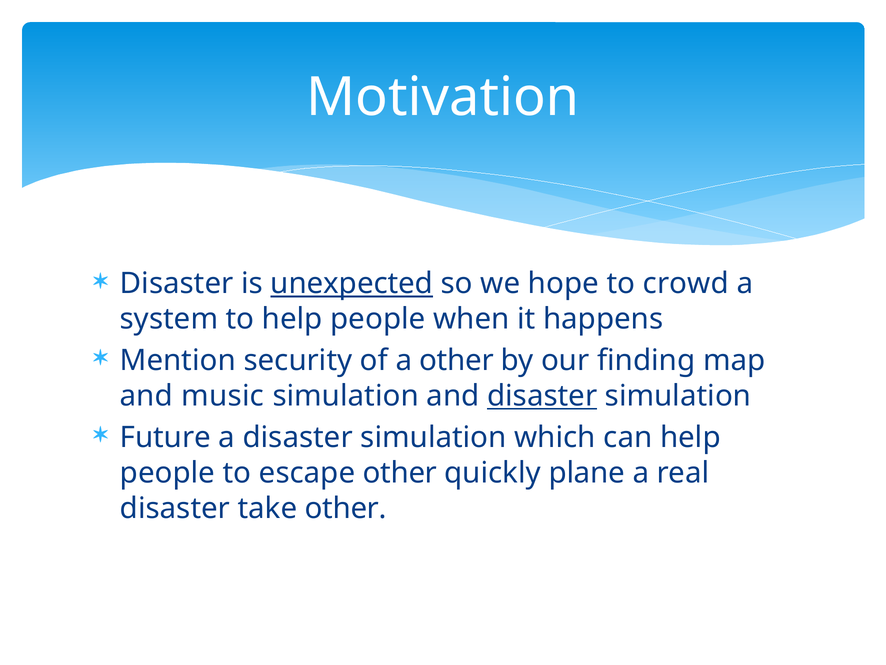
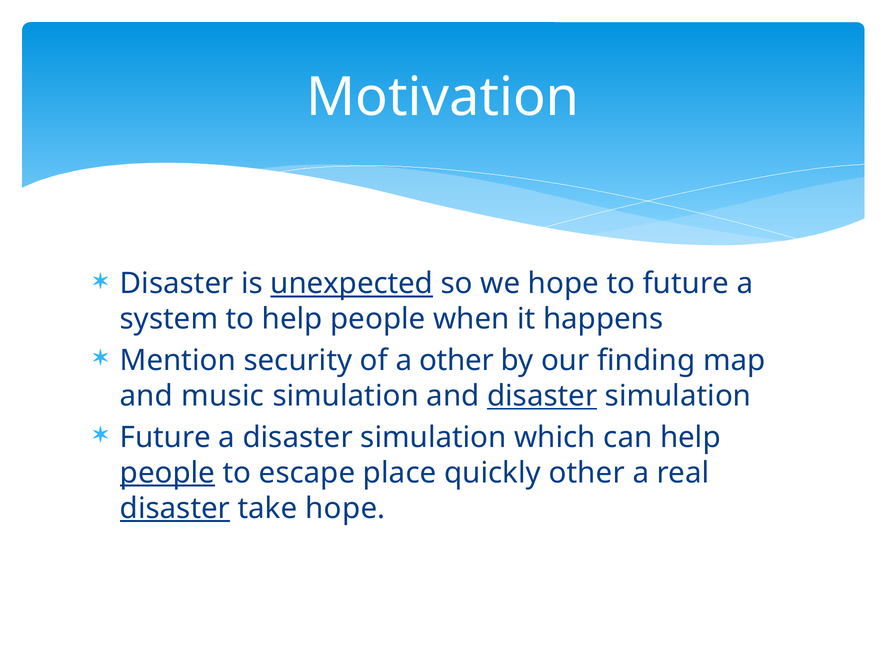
to crowd: crowd -> future
people at (167, 472) underline: none -> present
escape other: other -> place
quickly plane: plane -> other
disaster at (175, 508) underline: none -> present
take other: other -> hope
